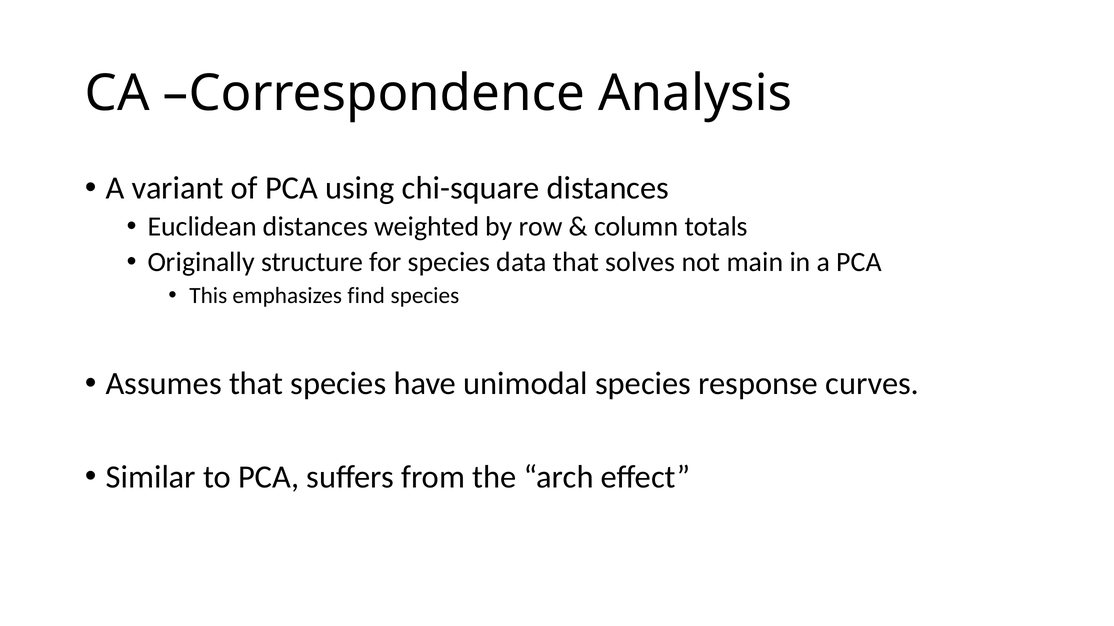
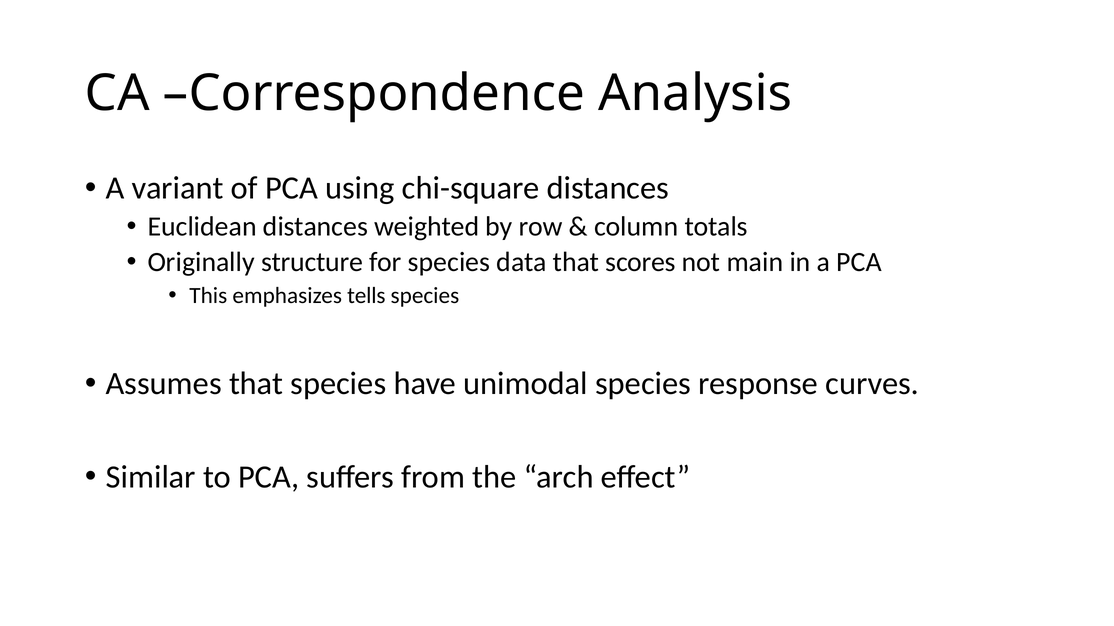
solves: solves -> scores
find: find -> tells
